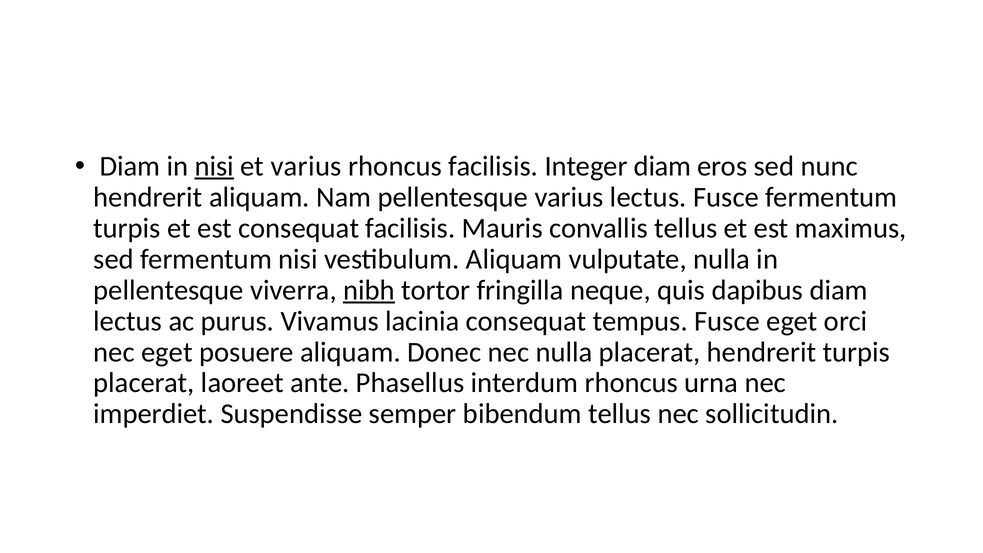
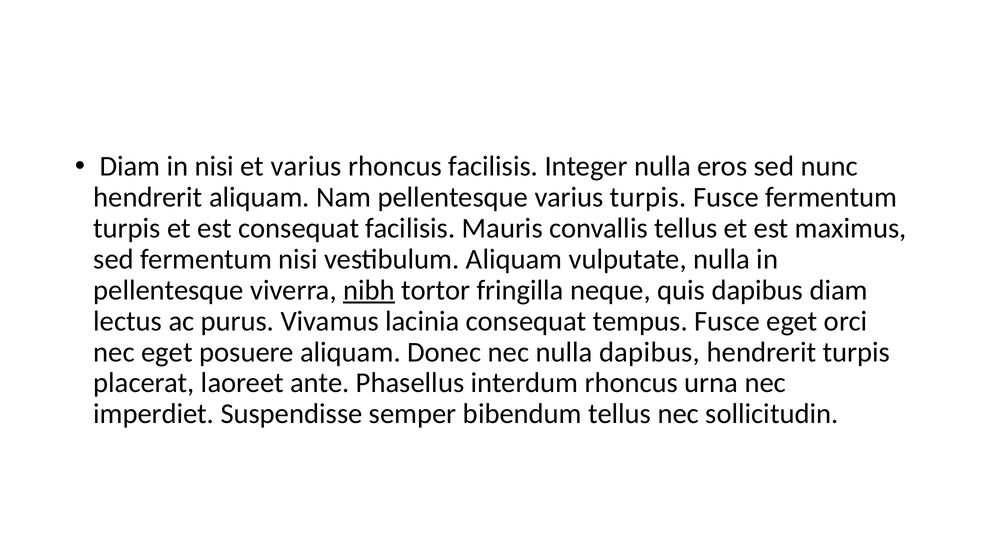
nisi at (214, 166) underline: present -> none
Integer diam: diam -> nulla
varius lectus: lectus -> turpis
nulla placerat: placerat -> dapibus
